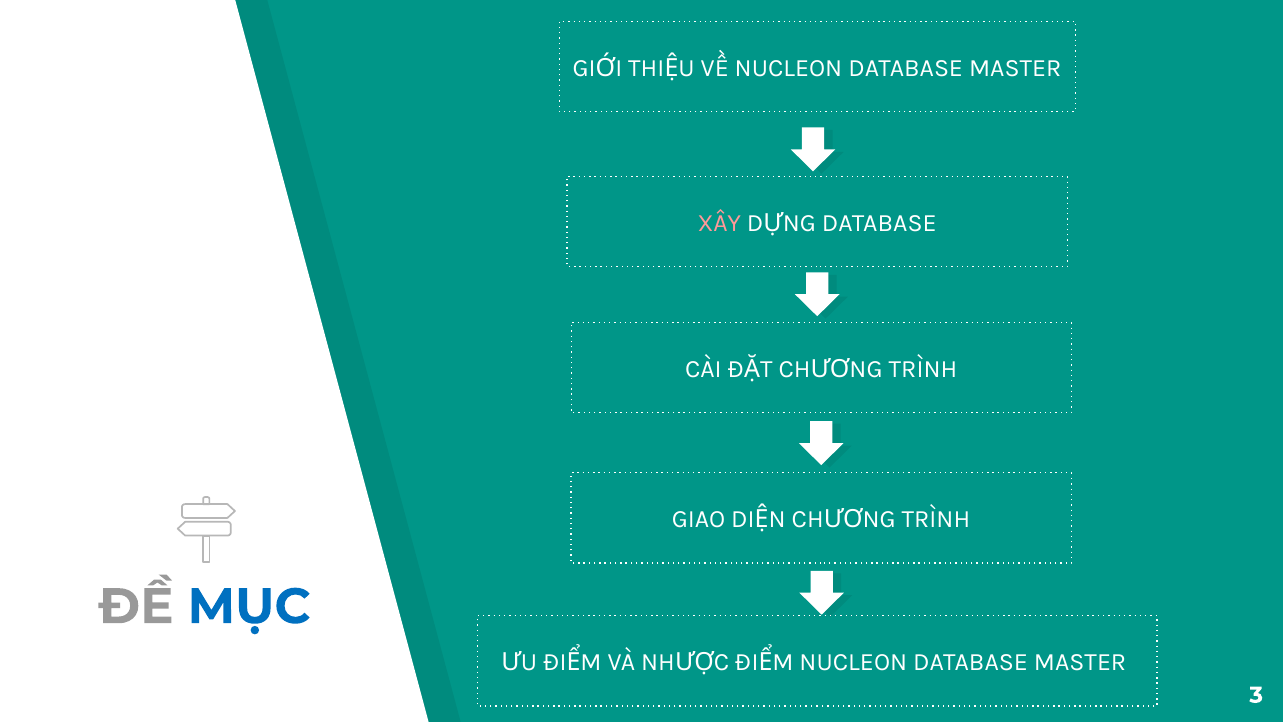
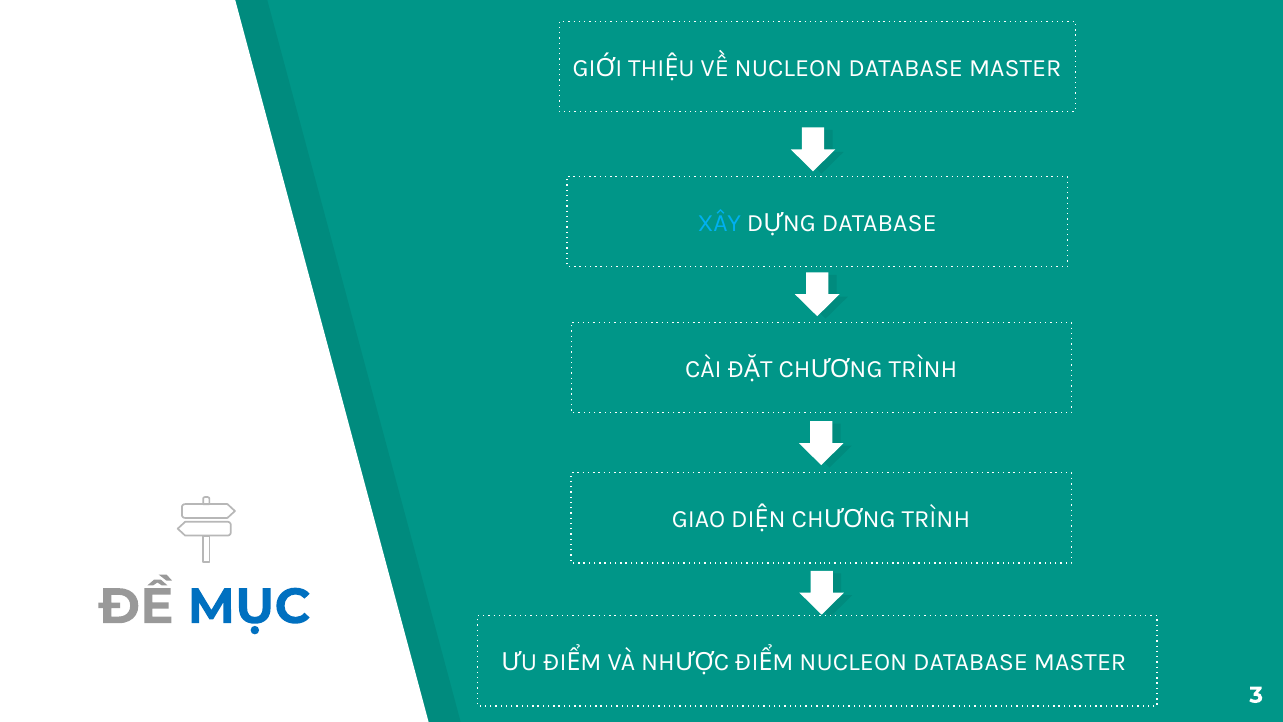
XÂY colour: pink -> light blue
